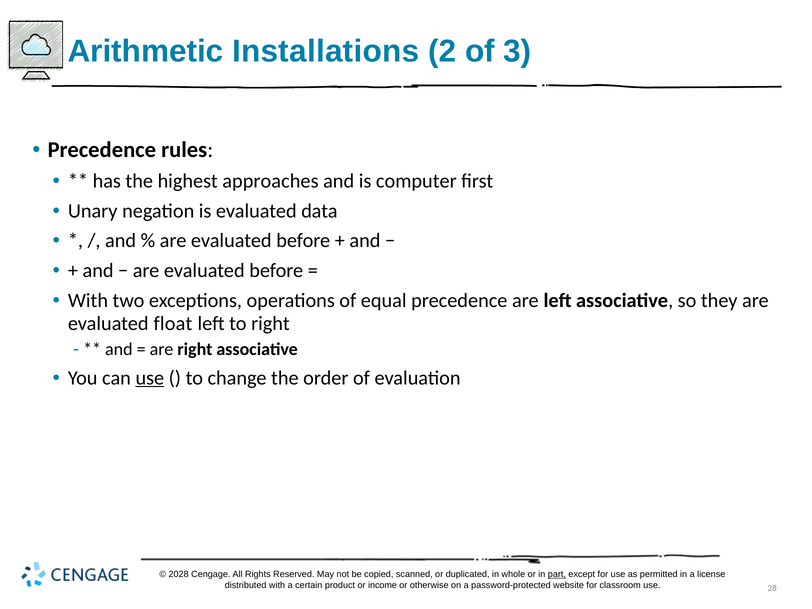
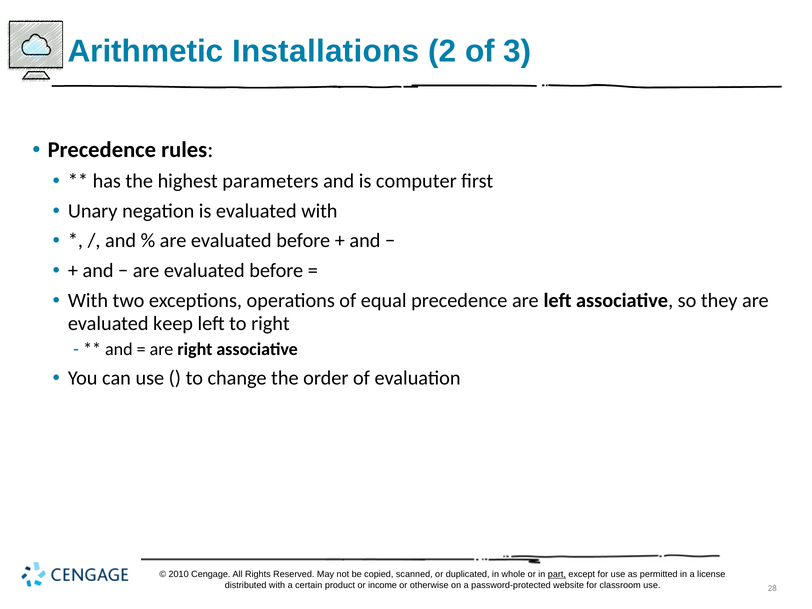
approaches: approaches -> parameters
evaluated data: data -> with
float: float -> keep
use at (150, 378) underline: present -> none
2028: 2028 -> 2010
